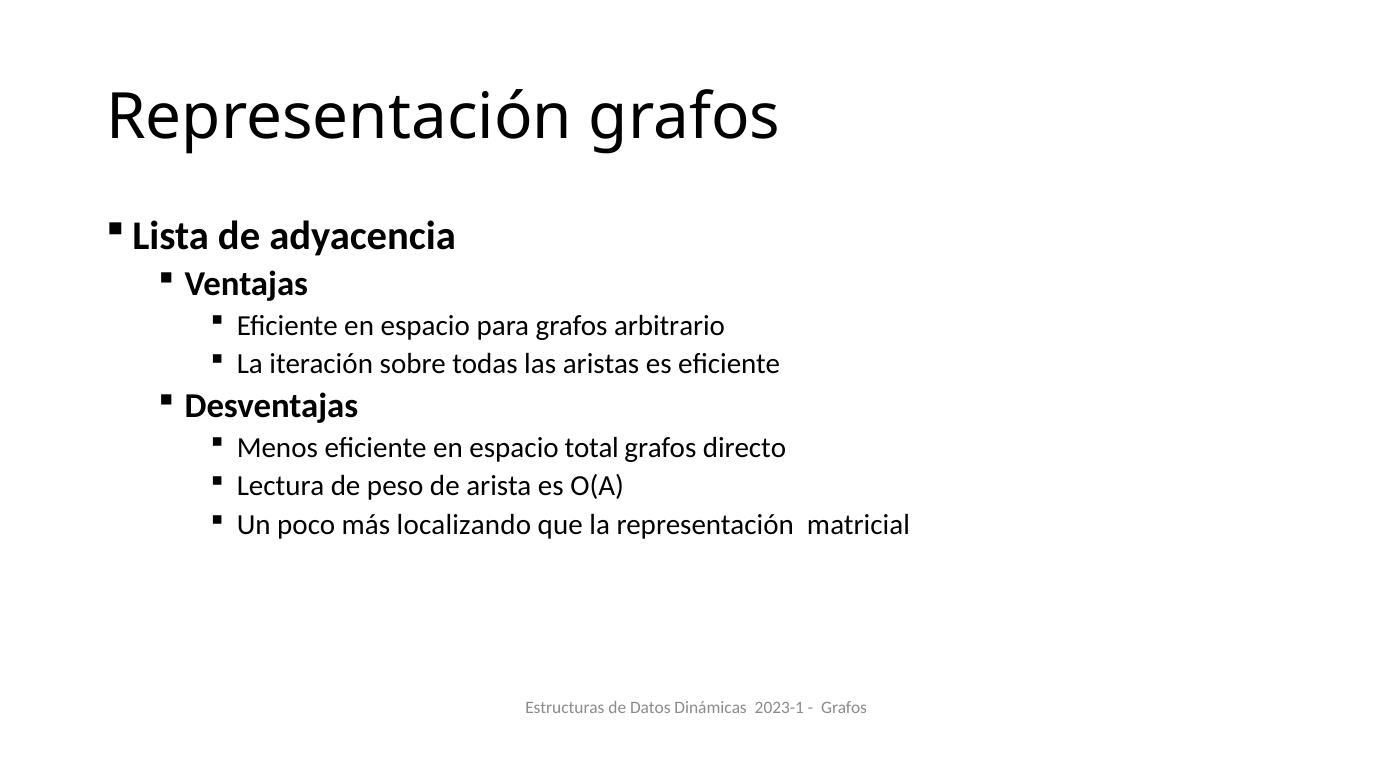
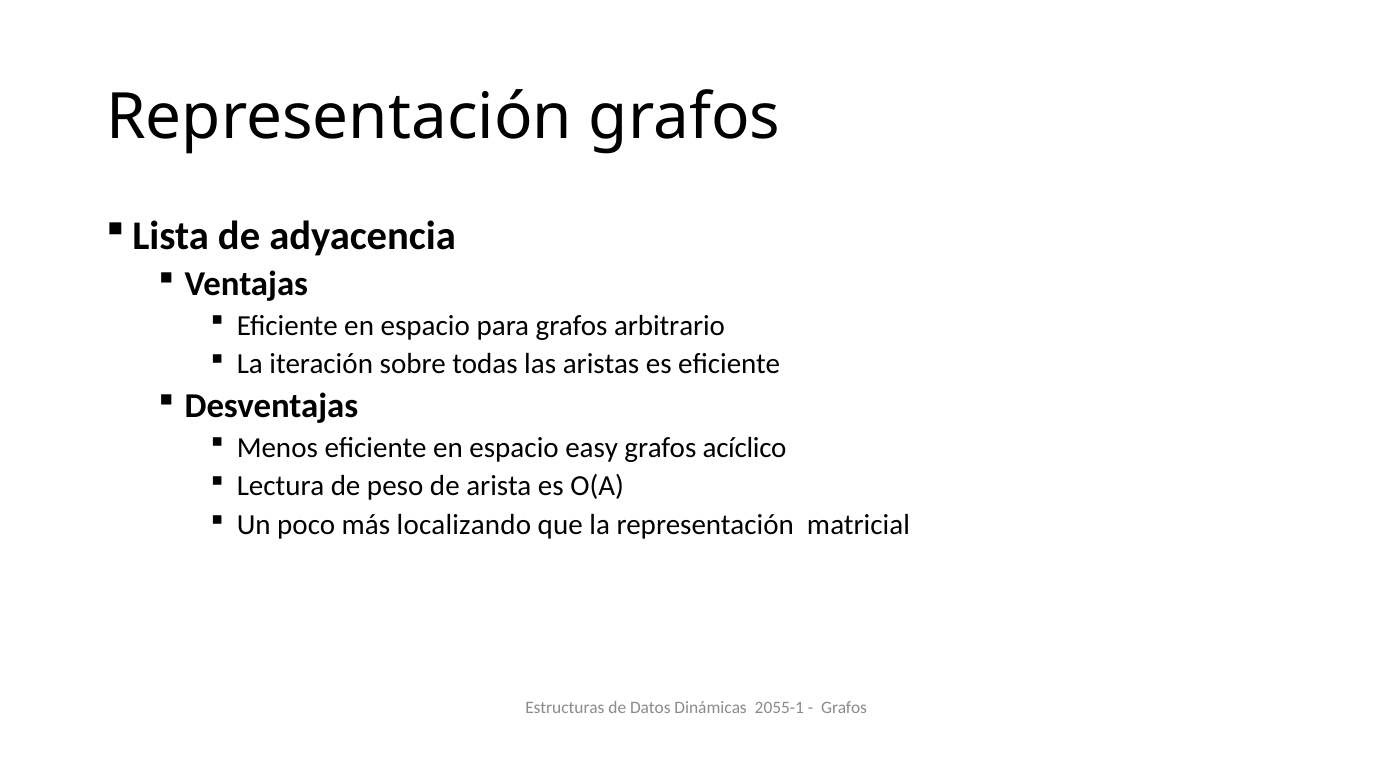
total: total -> easy
directo: directo -> acíclico
2023-1: 2023-1 -> 2055-1
